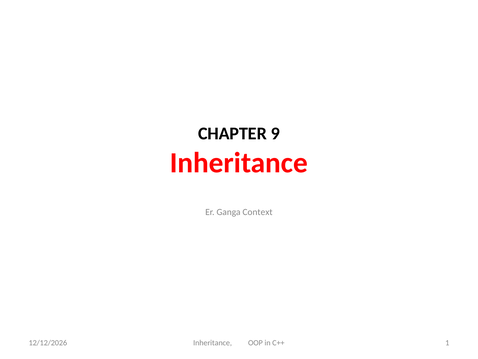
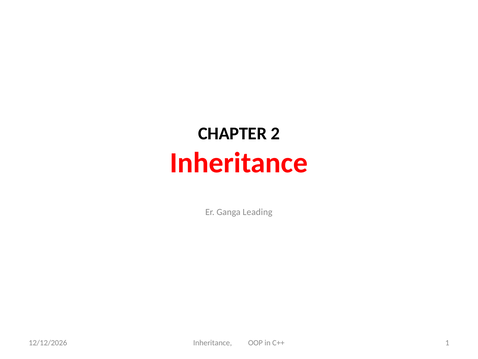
9: 9 -> 2
Context: Context -> Leading
